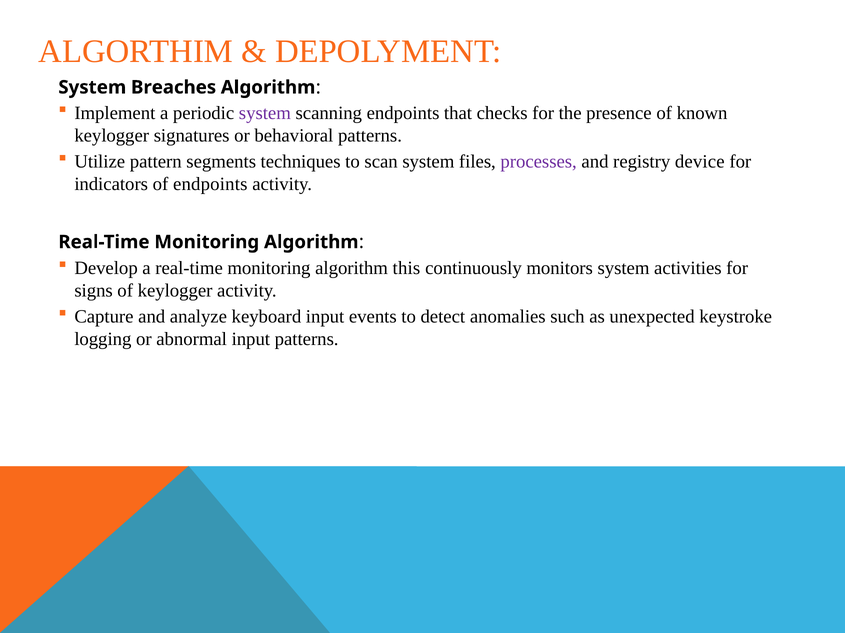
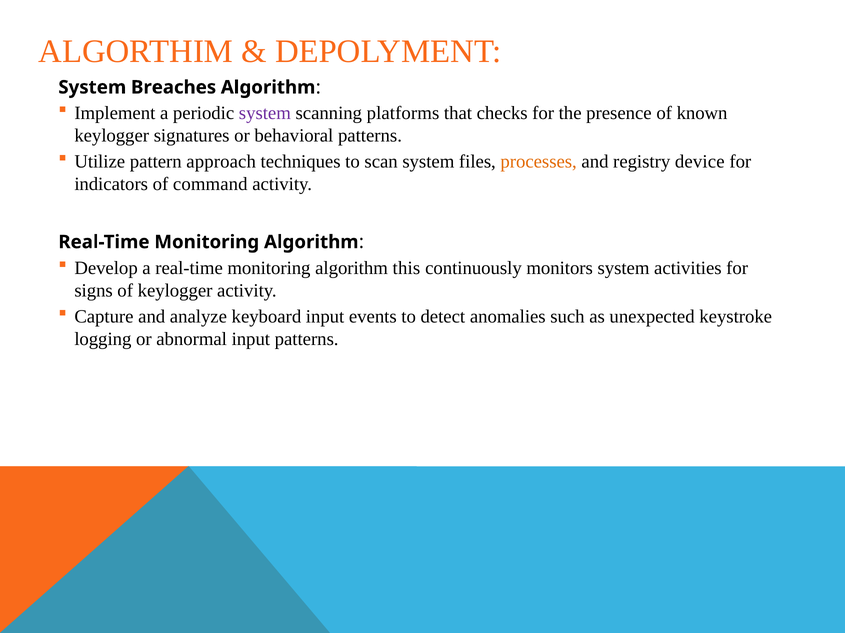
scanning endpoints: endpoints -> platforms
segments: segments -> approach
processes colour: purple -> orange
of endpoints: endpoints -> command
